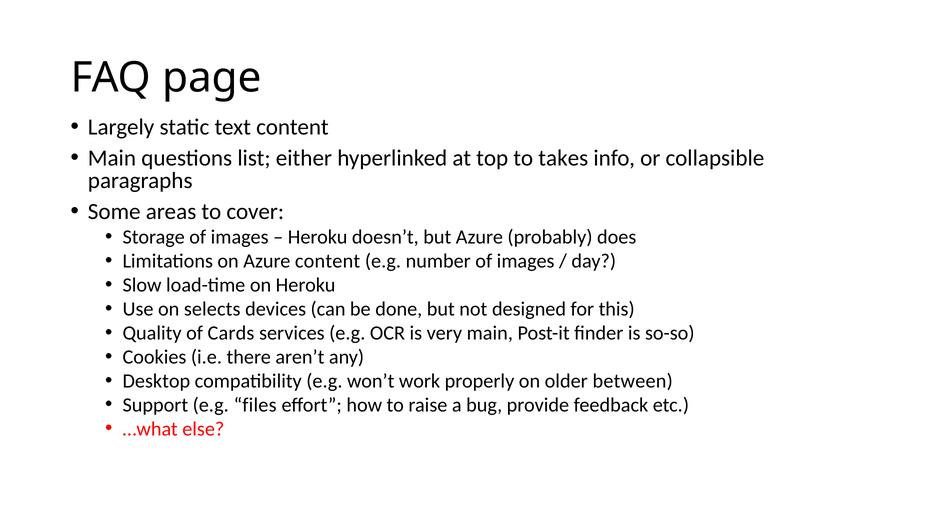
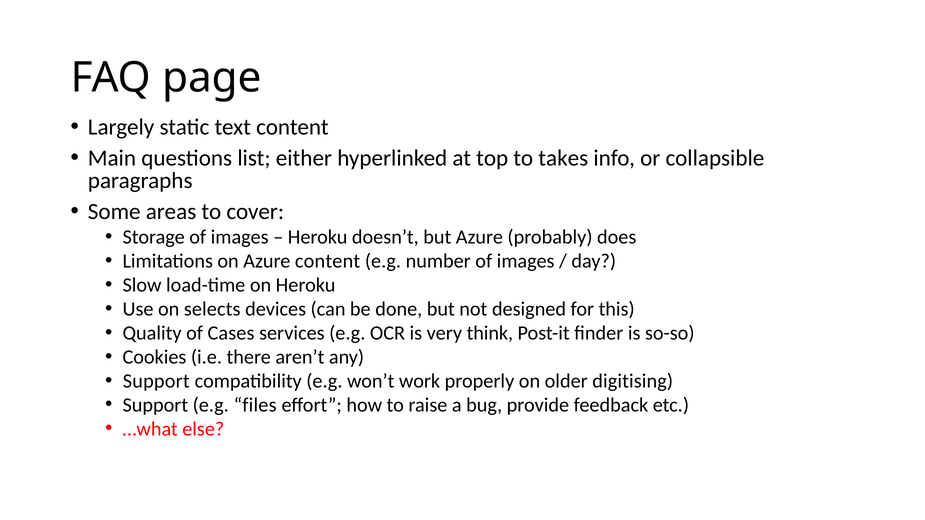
Cards: Cards -> Cases
very main: main -> think
Desktop at (156, 381): Desktop -> Support
between: between -> digitising
